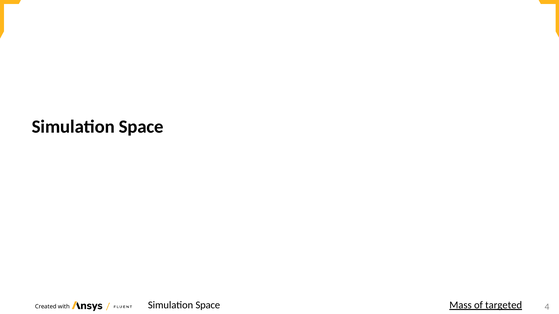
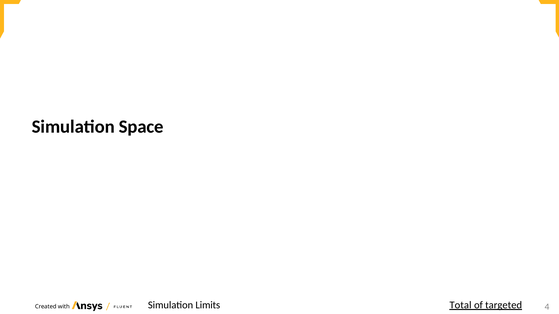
Space at (208, 305): Space -> Limits
Mass: Mass -> Total
